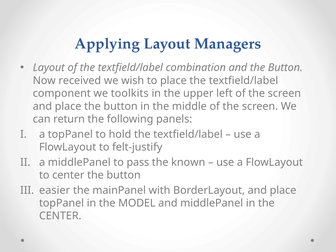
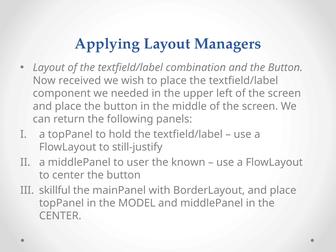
toolkits: toolkits -> needed
felt-justify: felt-justify -> still-justify
pass: pass -> user
easier: easier -> skillful
